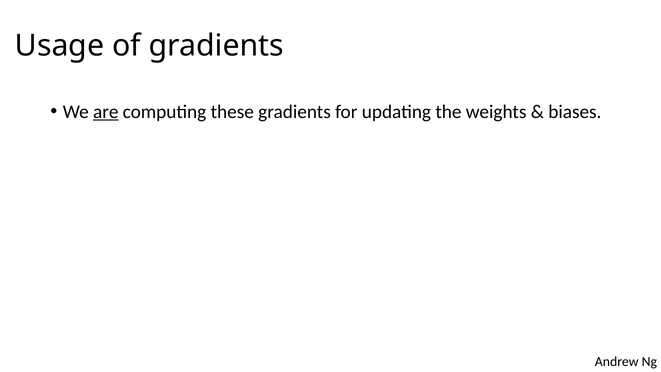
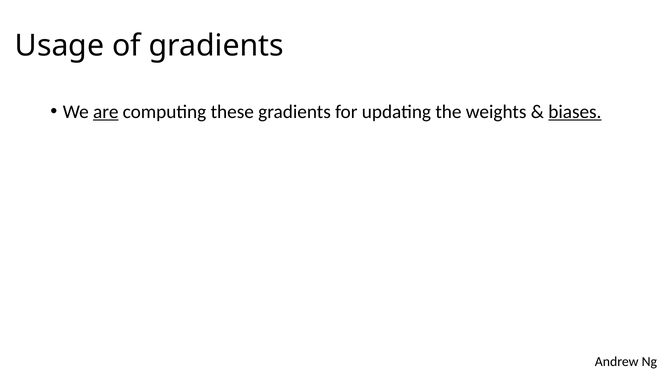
biases underline: none -> present
